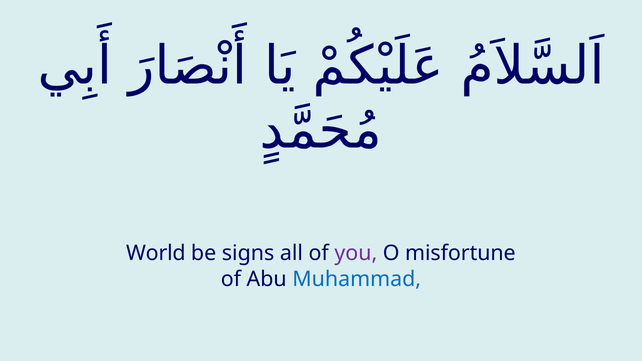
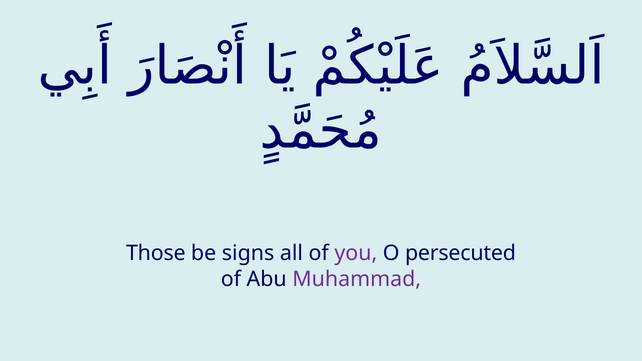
World: World -> Those
misfortune: misfortune -> persecuted
Muhammad colour: blue -> purple
